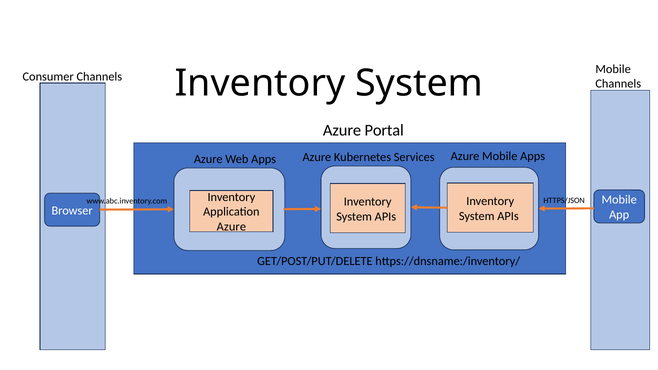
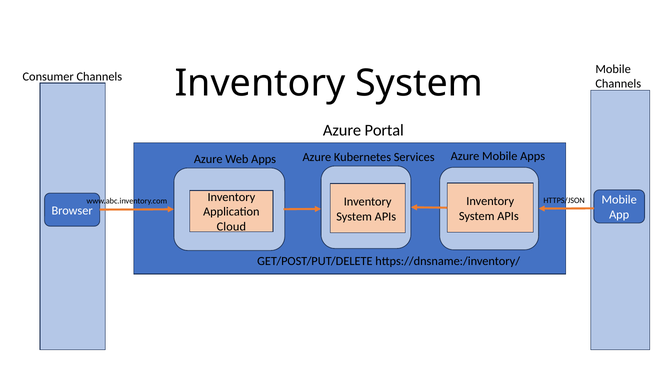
Azure at (231, 227): Azure -> Cloud
